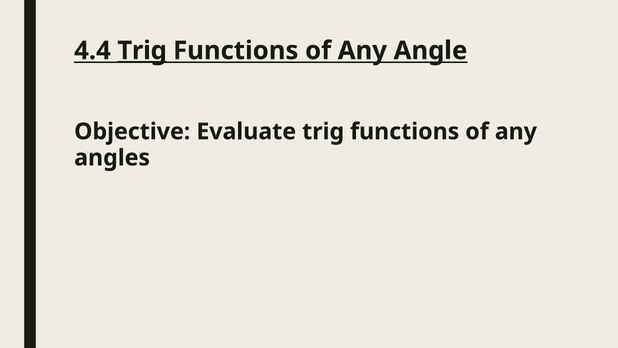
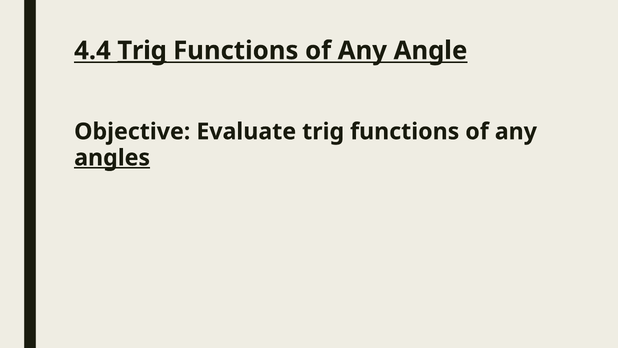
angles underline: none -> present
